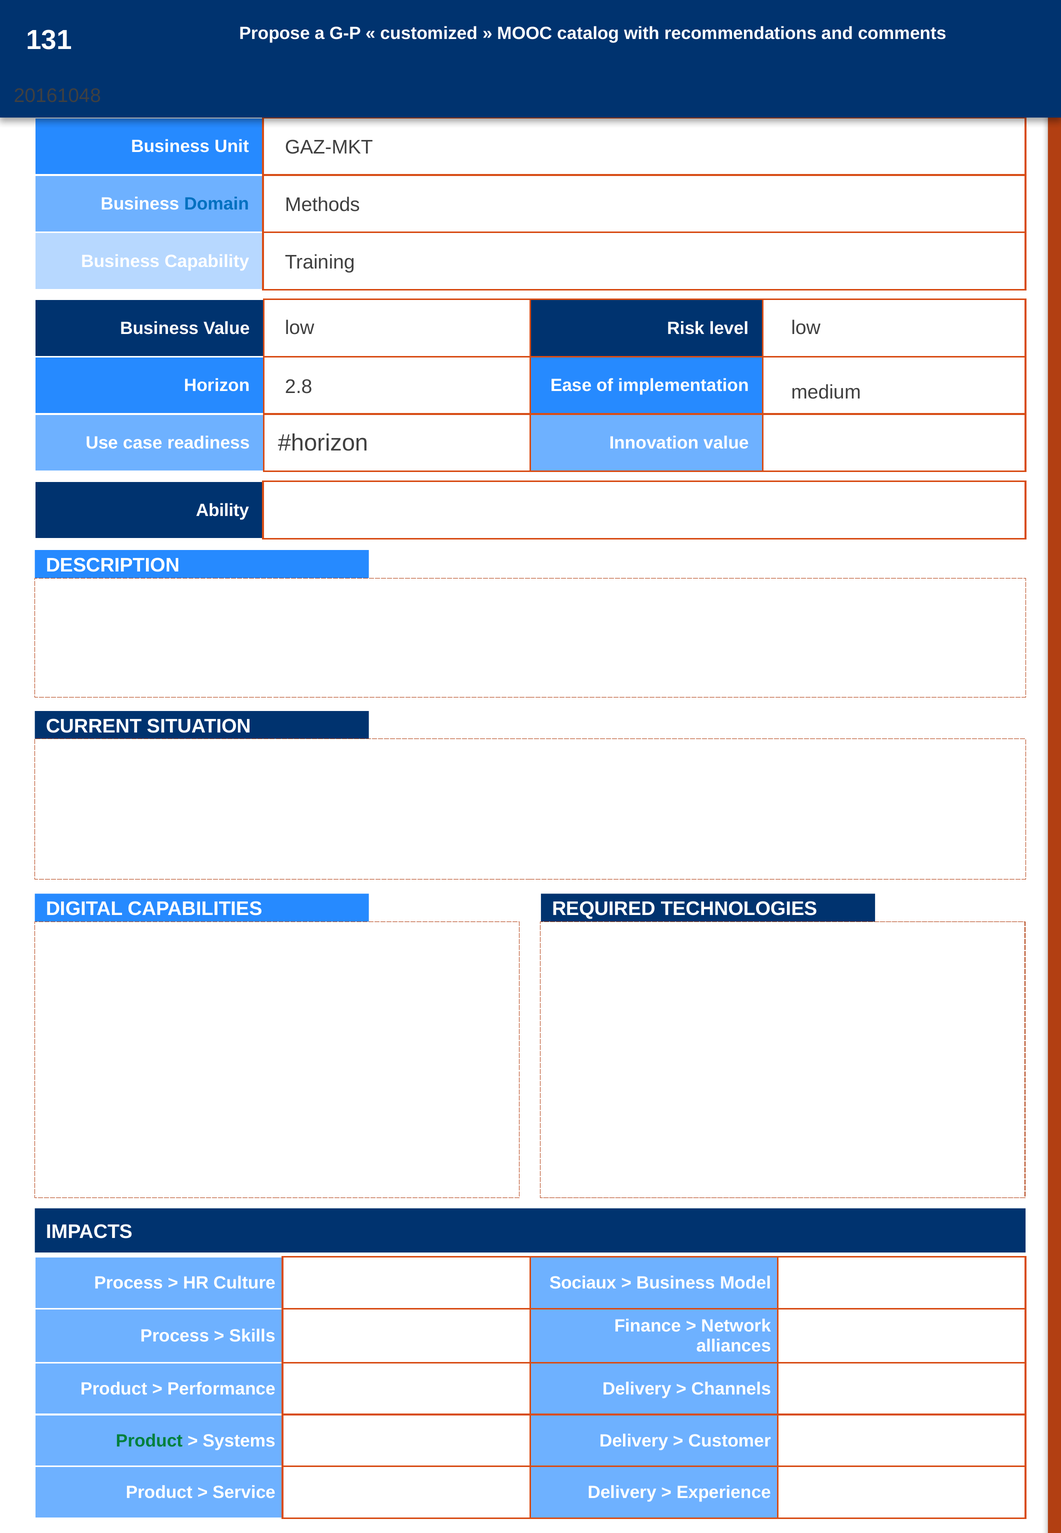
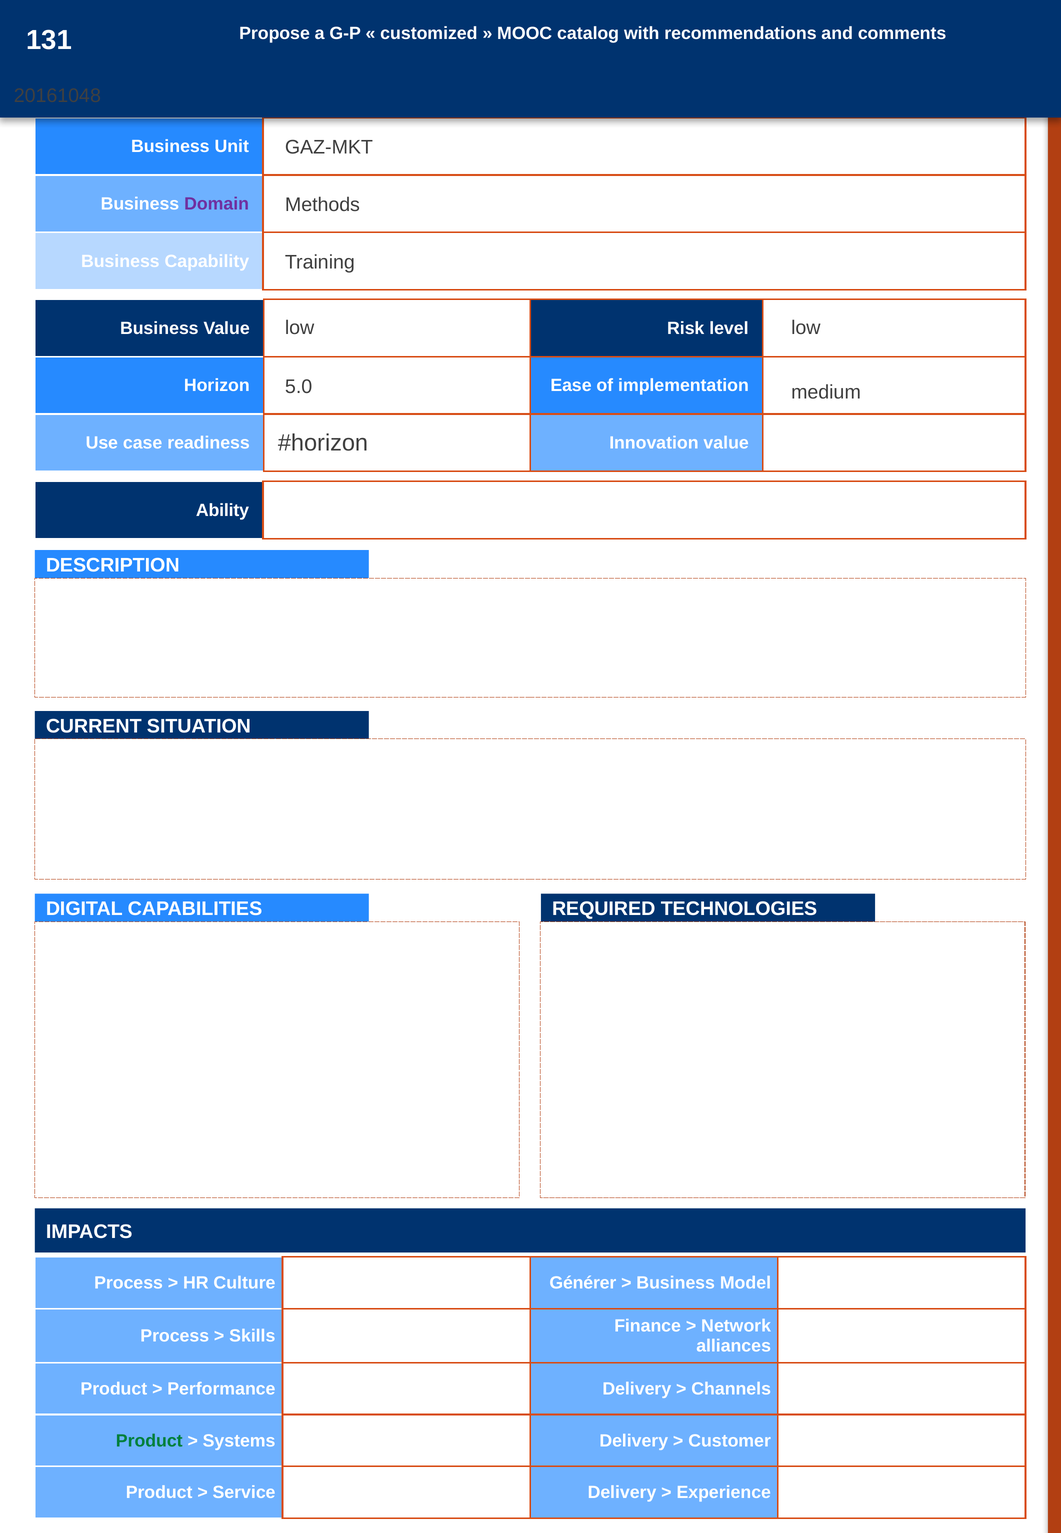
Domain colour: blue -> purple
2.8: 2.8 -> 5.0
Sociaux: Sociaux -> Générer
